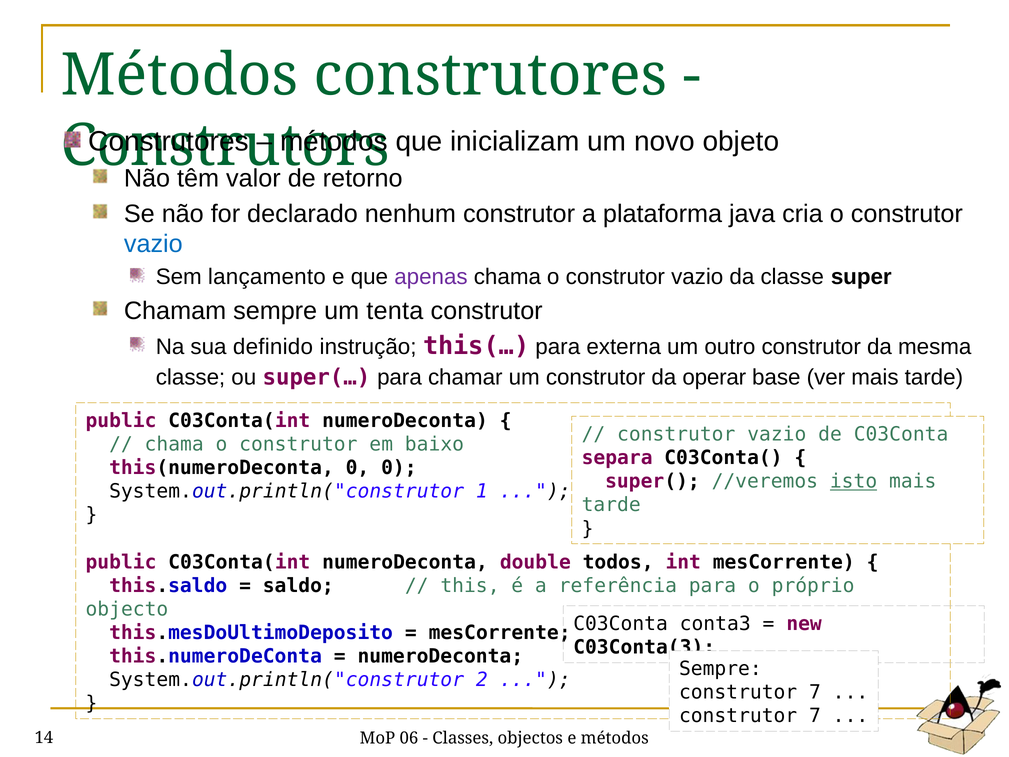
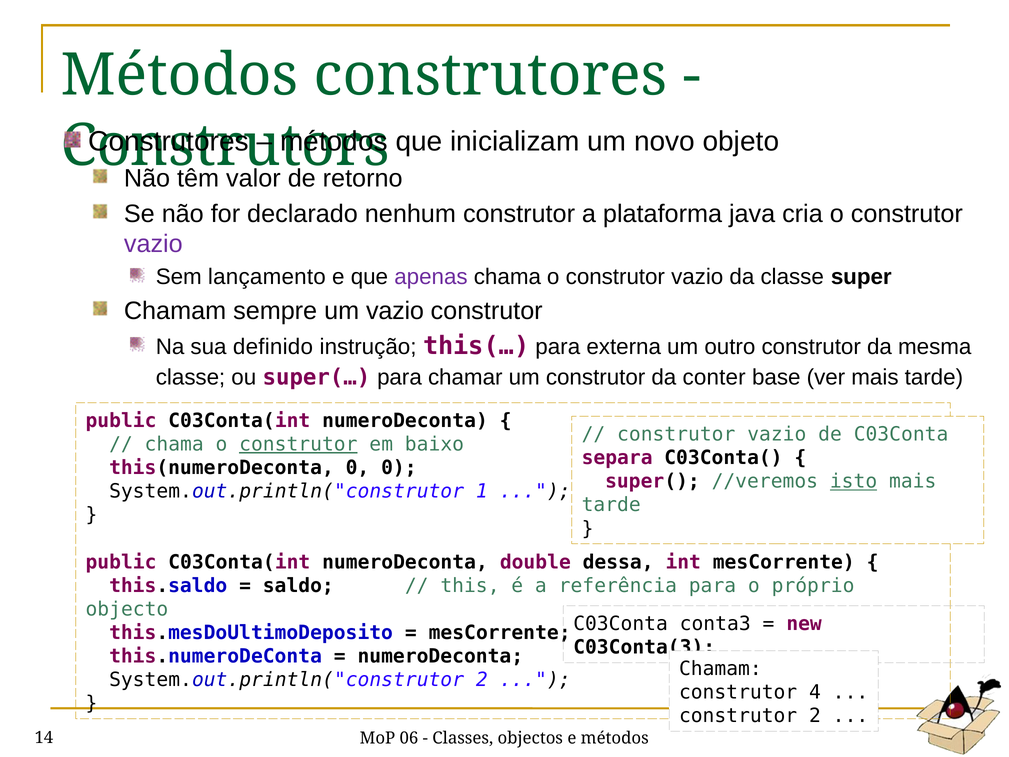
vazio at (153, 244) colour: blue -> purple
um tenta: tenta -> vazio
operar: operar -> conter
construtor at (298, 444) underline: none -> present
todos: todos -> dessa
Sempre at (720, 668): Sempre -> Chamam
7 at (815, 692): 7 -> 4
7 at (815, 716): 7 -> 2
